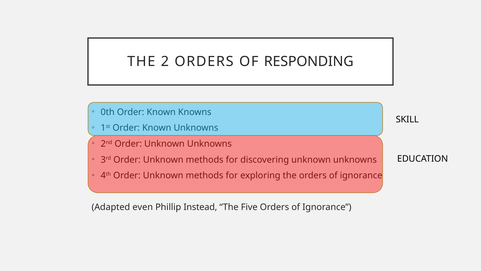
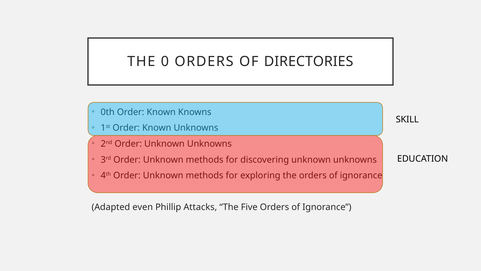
2: 2 -> 0
RESPONDING: RESPONDING -> DIRECTORIES
Instead: Instead -> Attacks
